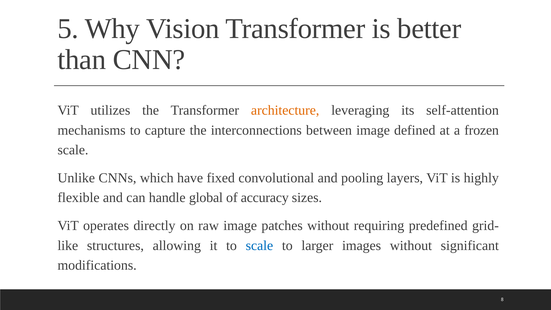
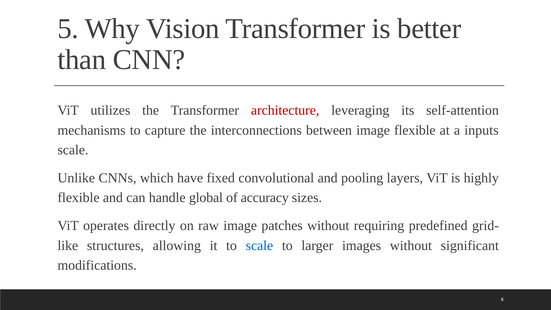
architecture colour: orange -> red
image defined: defined -> flexible
frozen: frozen -> inputs
